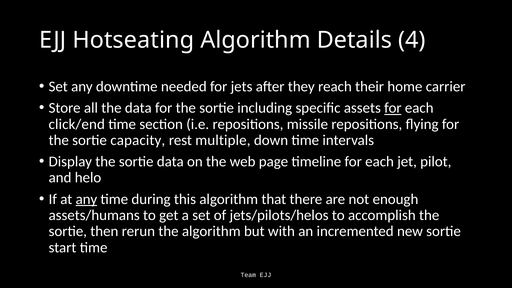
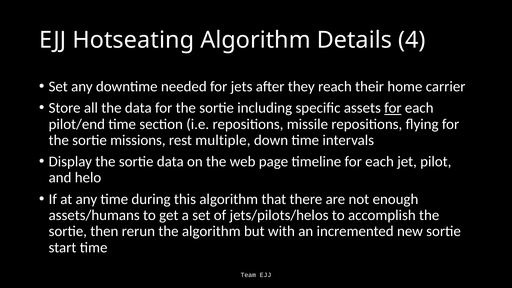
click/end: click/end -> pilot/end
capacity: capacity -> missions
any at (86, 199) underline: present -> none
